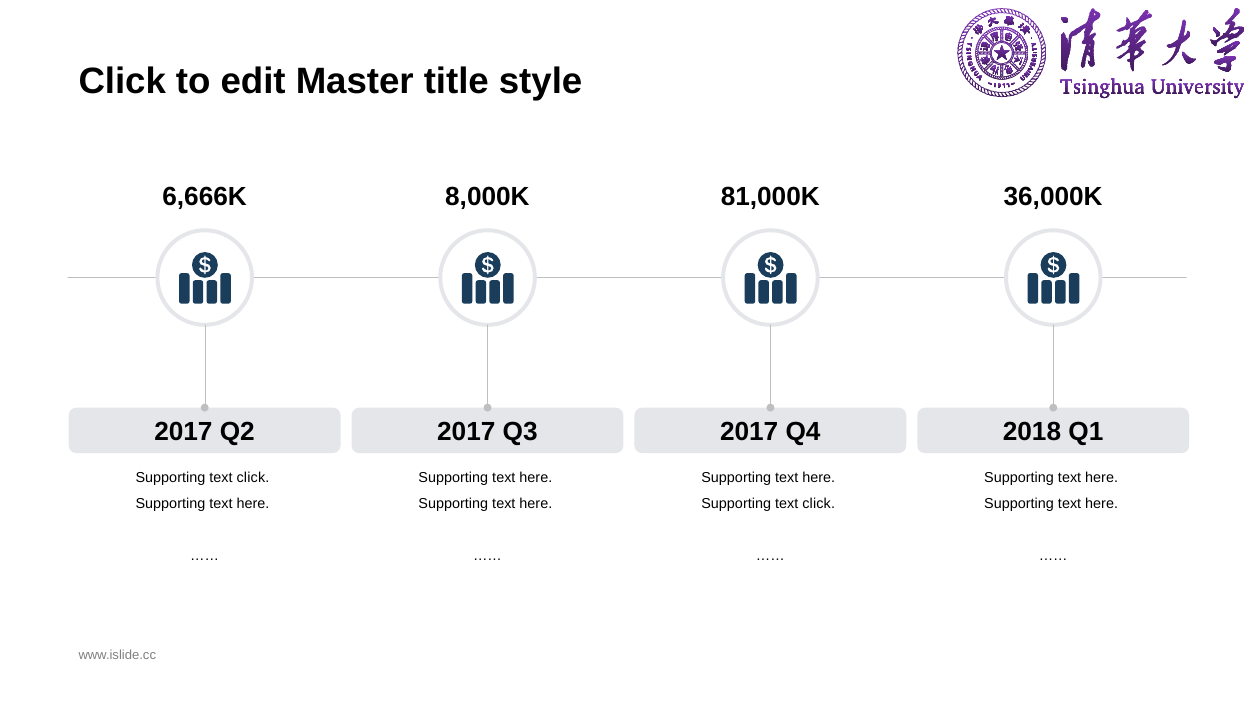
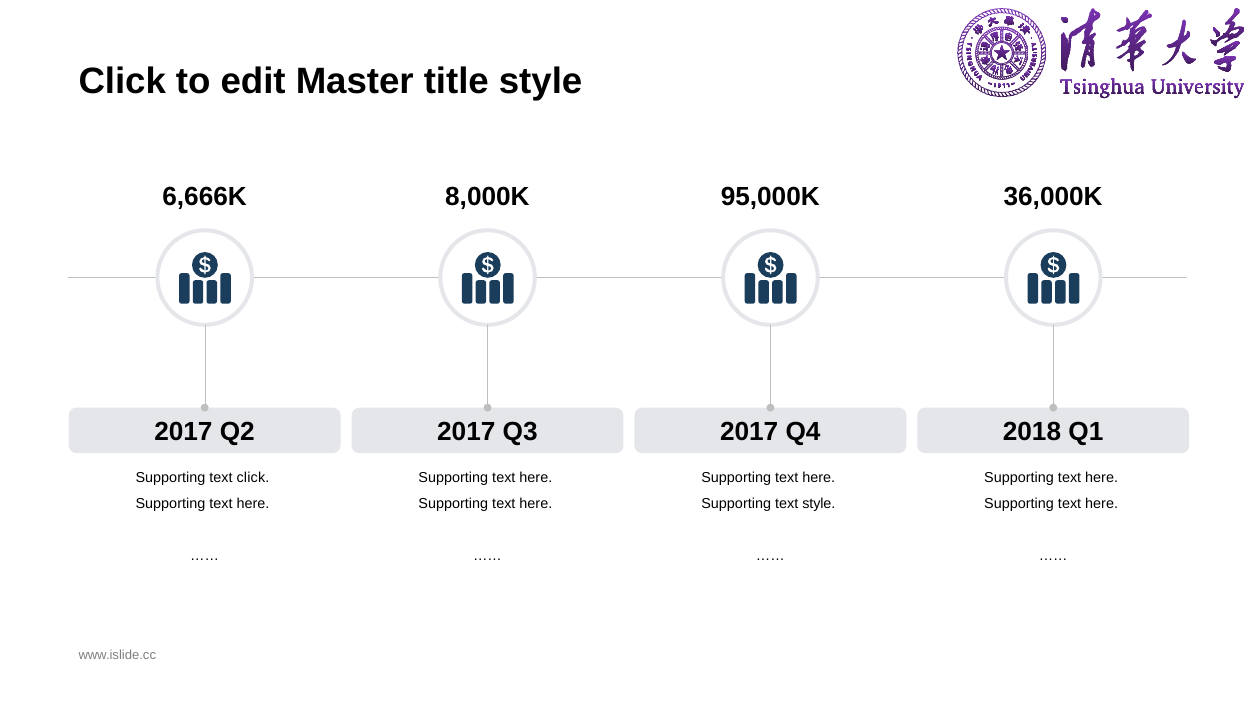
81,000K: 81,000K -> 95,000K
click at (819, 504): click -> style
